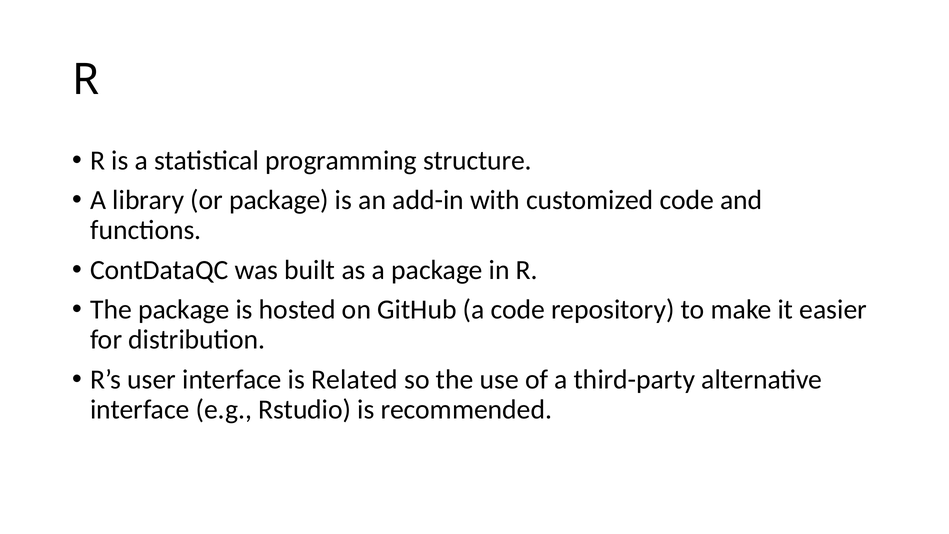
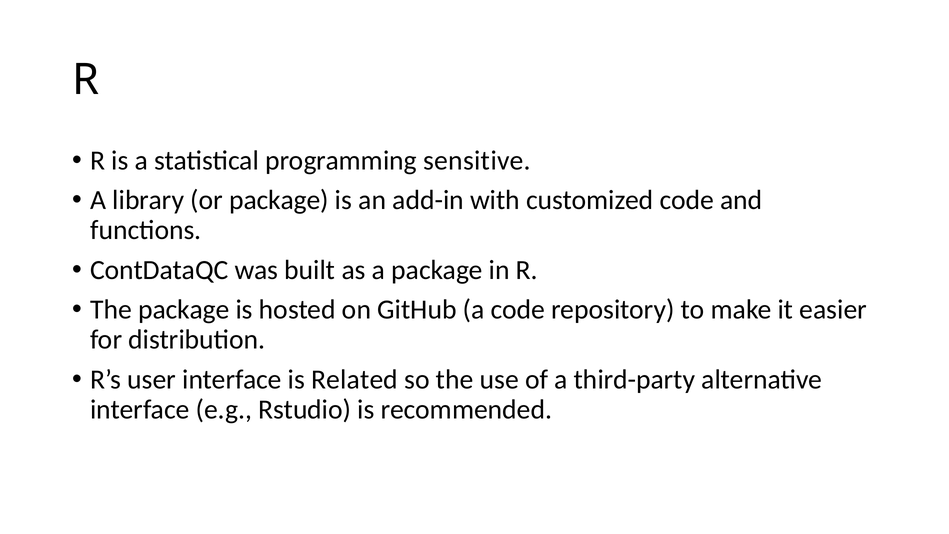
structure: structure -> sensitive
